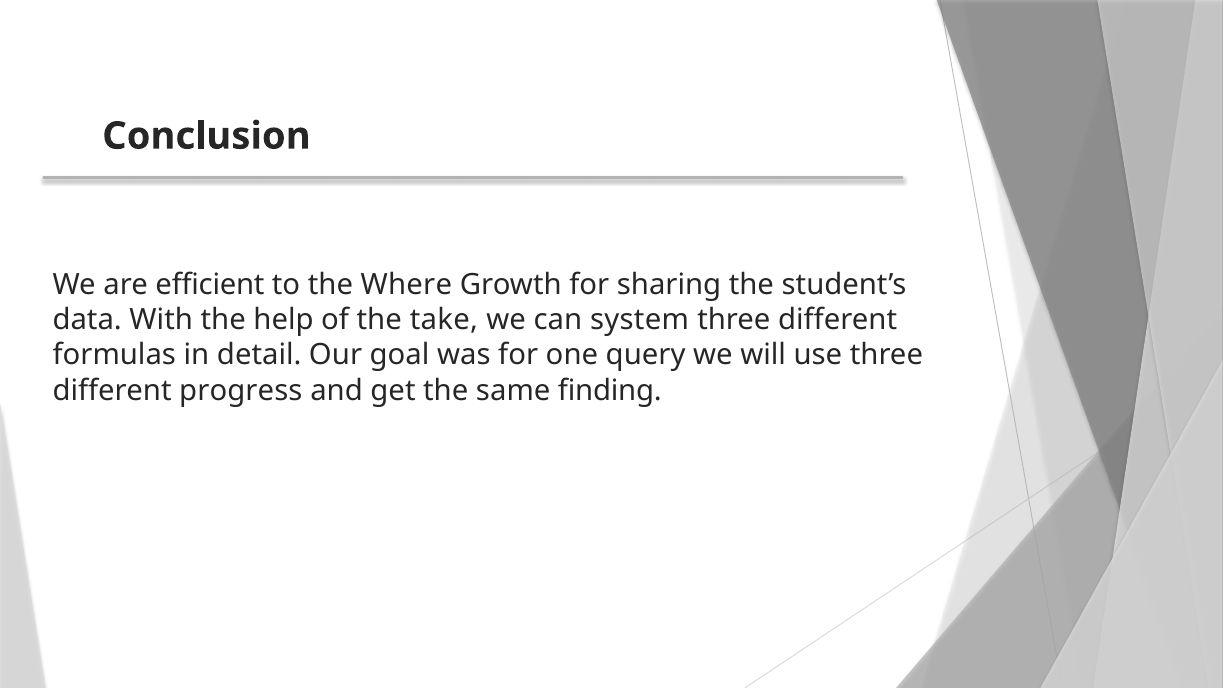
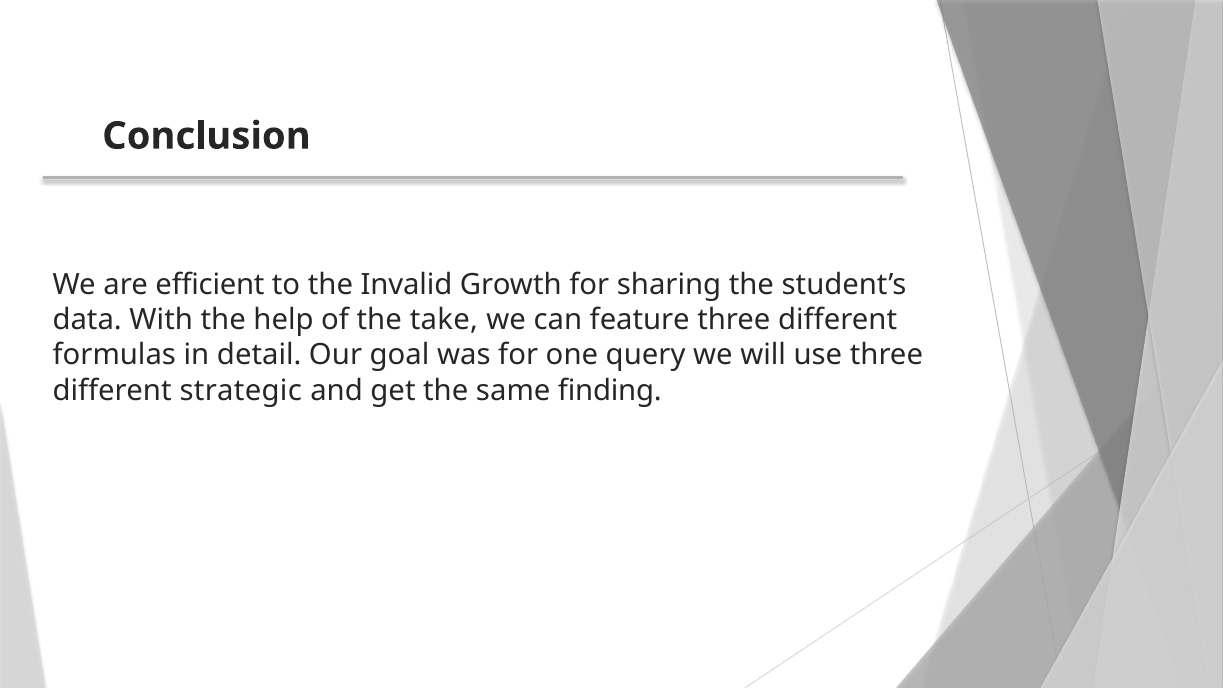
Where: Where -> Invalid
system: system -> feature
progress: progress -> strategic
